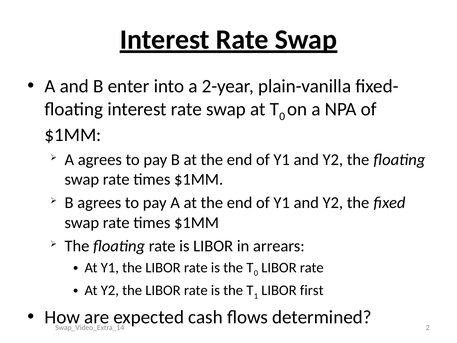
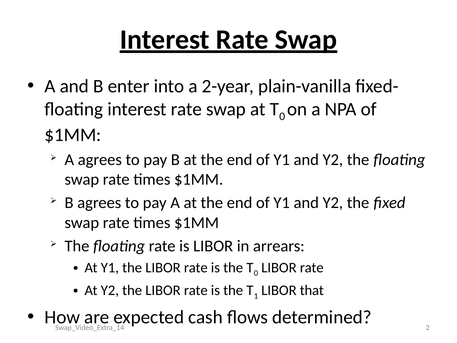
first: first -> that
